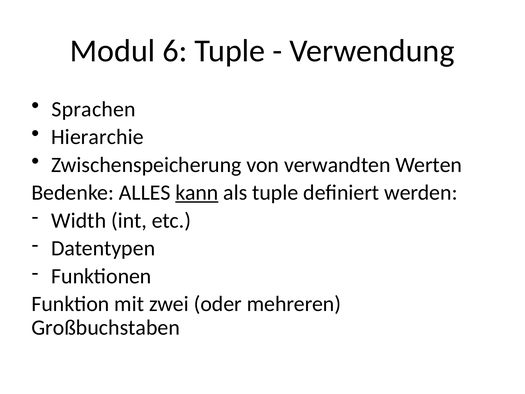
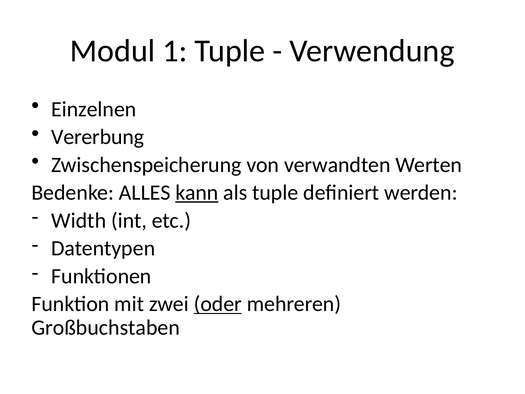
6: 6 -> 1
Sprachen: Sprachen -> Einzelnen
Hierarchie: Hierarchie -> Vererbung
oder underline: none -> present
